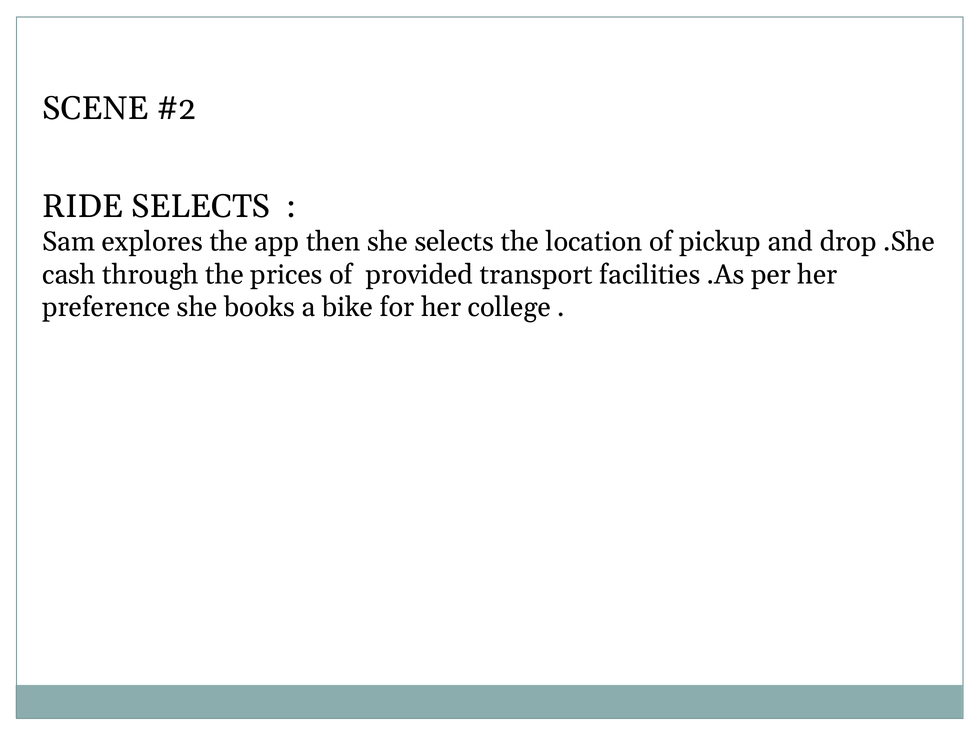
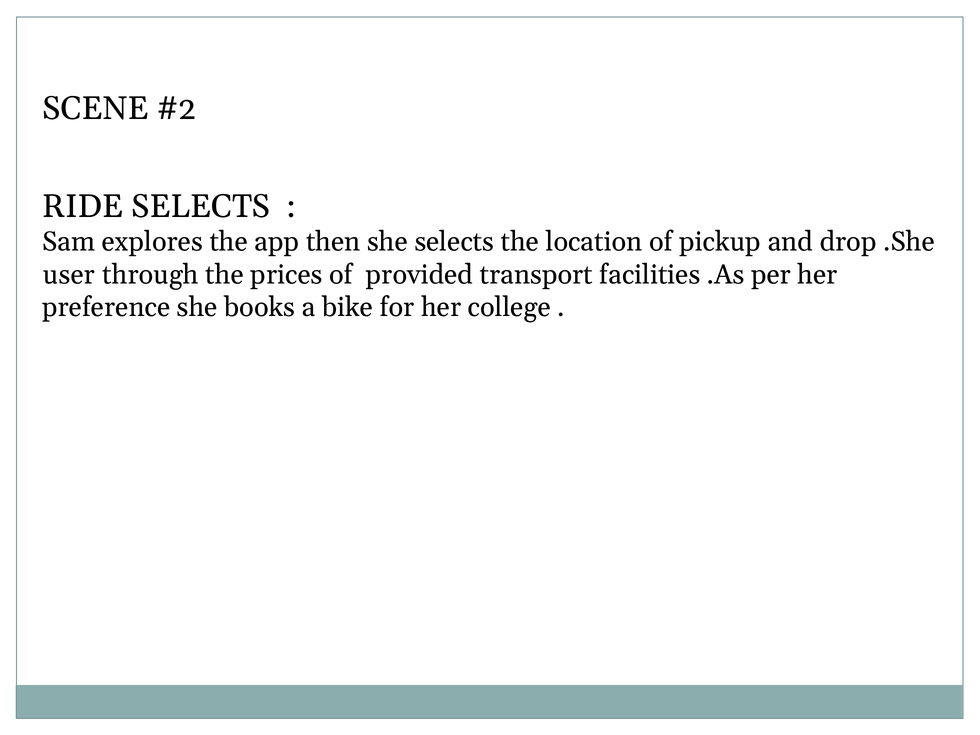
cash: cash -> user
